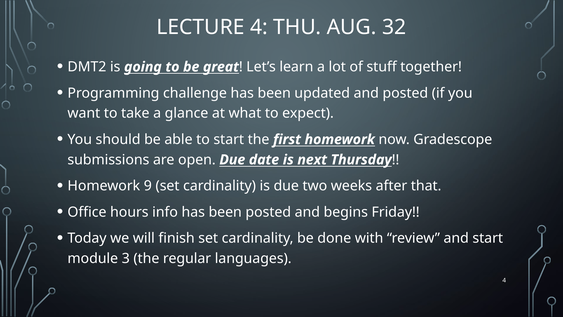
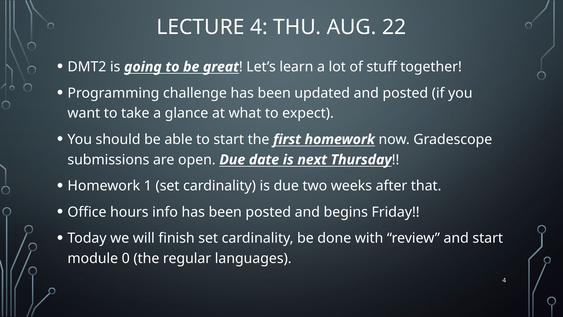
32: 32 -> 22
9: 9 -> 1
3: 3 -> 0
